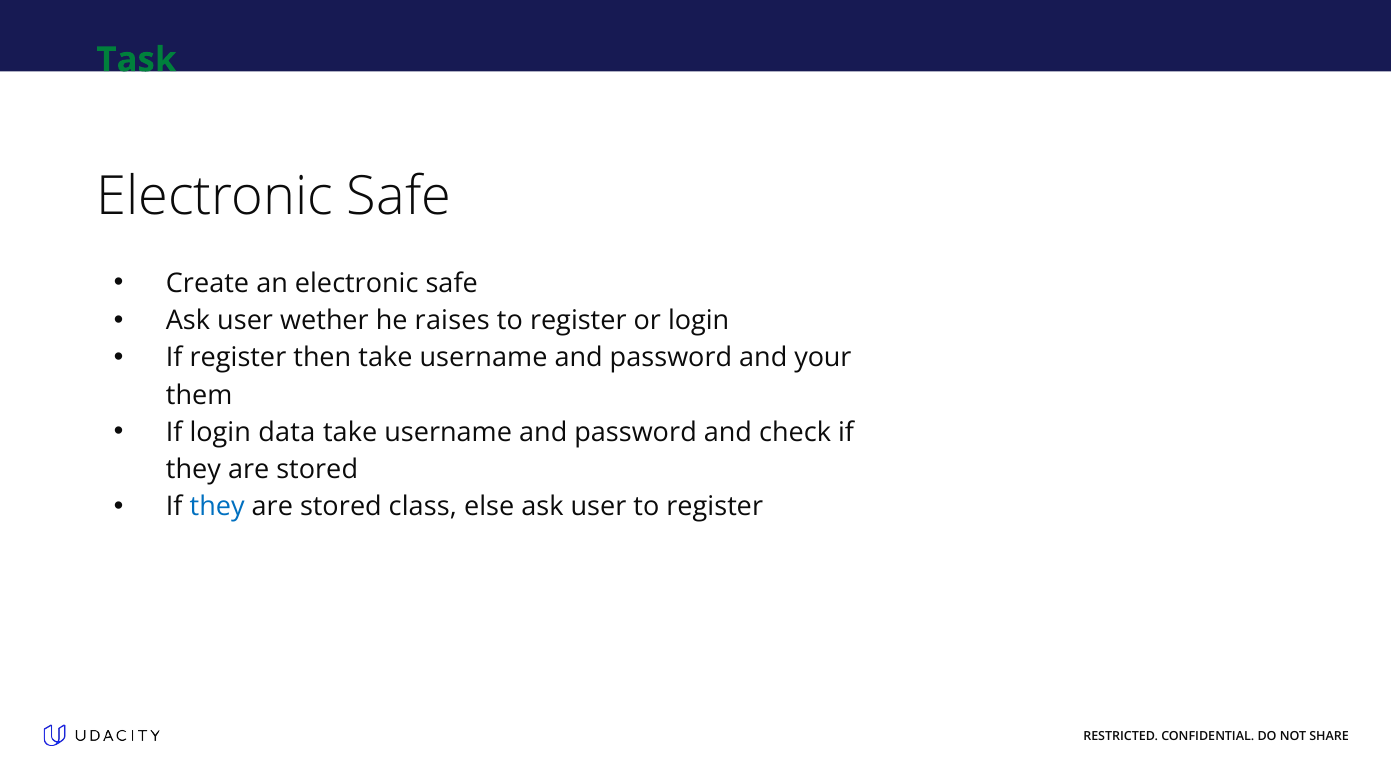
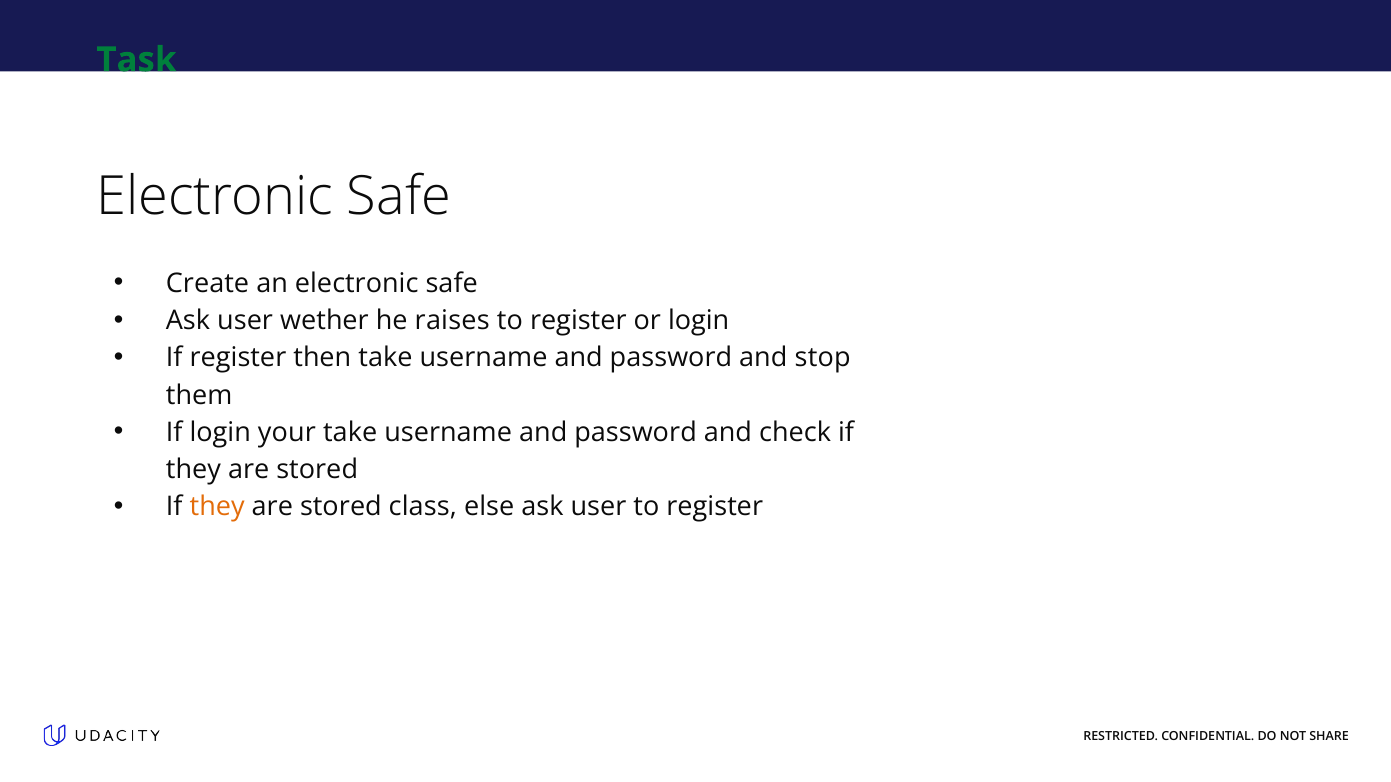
your: your -> stop
data: data -> your
they at (217, 507) colour: blue -> orange
